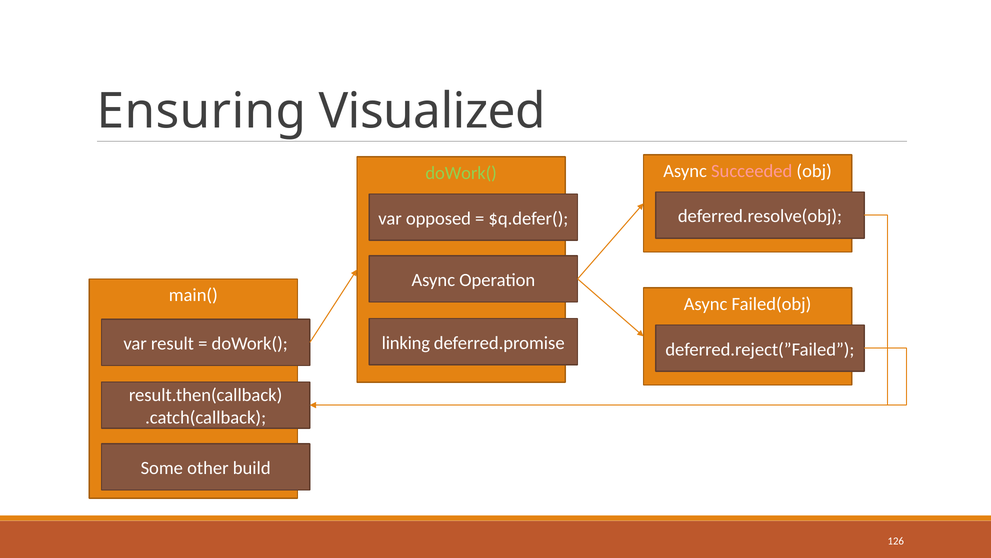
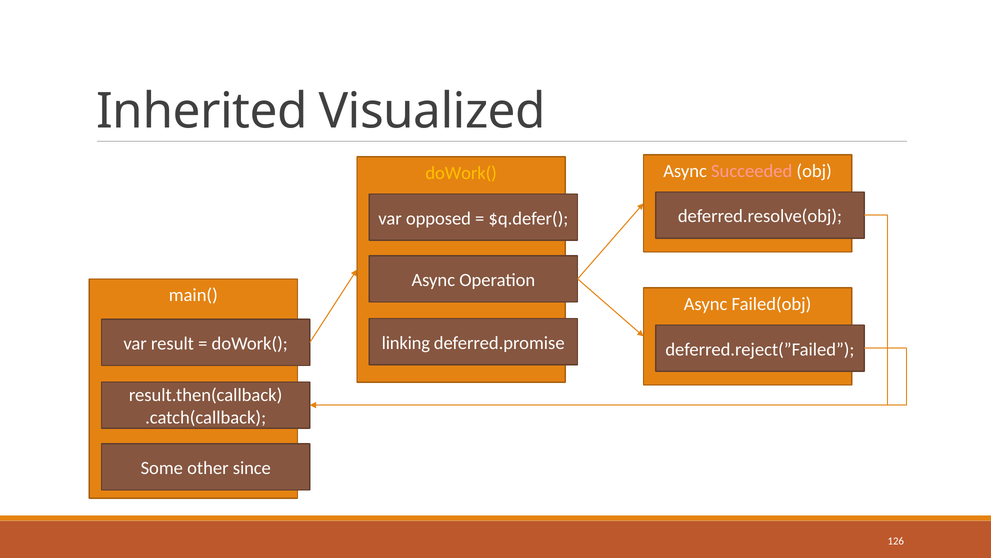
Ensuring: Ensuring -> Inherited
doWork( at (461, 173) colour: light green -> yellow
build: build -> since
